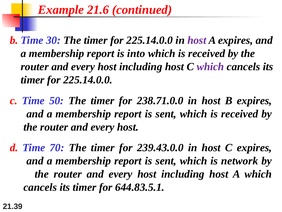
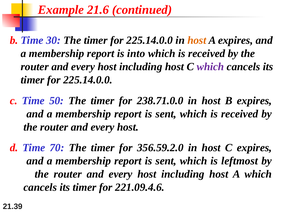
host at (197, 40) colour: purple -> orange
239.43.0.0: 239.43.0.0 -> 356.59.2.0
network: network -> leftmost
644.83.5.1: 644.83.5.1 -> 221.09.4.6
